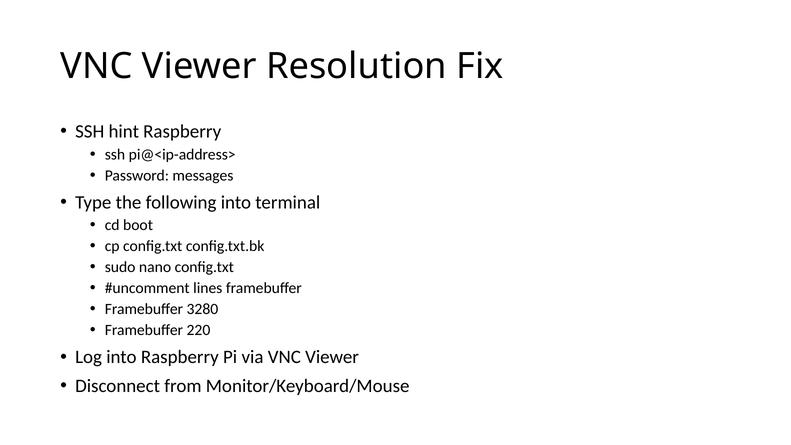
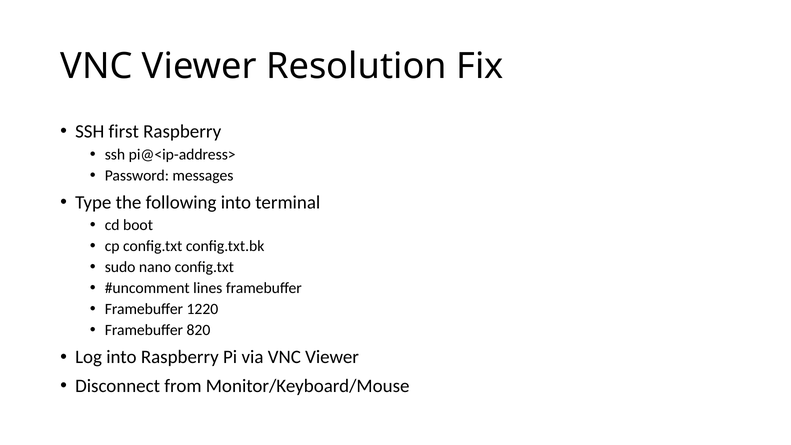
hint: hint -> first
3280: 3280 -> 1220
220: 220 -> 820
